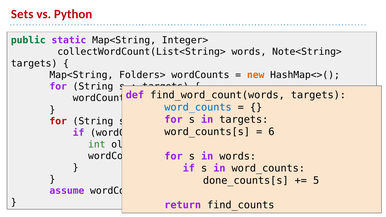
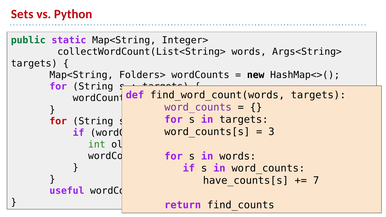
Note<String>: Note<String> -> Args<String>
new colour: orange -> black
word_counts at (198, 107) colour: blue -> purple
6: 6 -> 3
done_counts[s: done_counts[s -> have_counts[s
5: 5 -> 7
assume: assume -> useful
